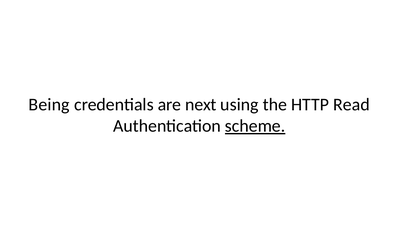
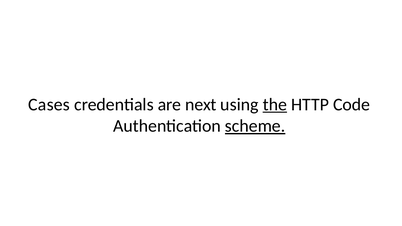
Being: Being -> Cases
the underline: none -> present
Read: Read -> Code
